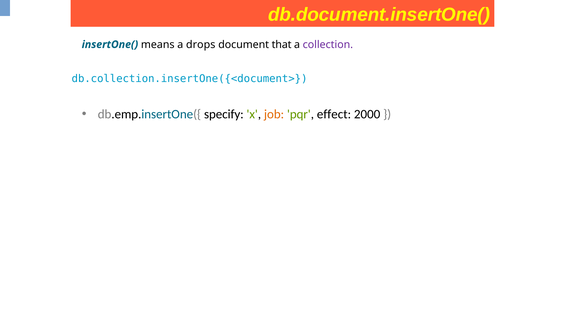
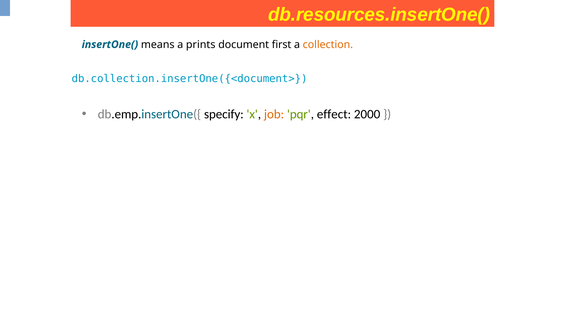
db.document.insertOne(: db.document.insertOne( -> db.resources.insertOne(
drops: drops -> prints
that: that -> first
collection colour: purple -> orange
